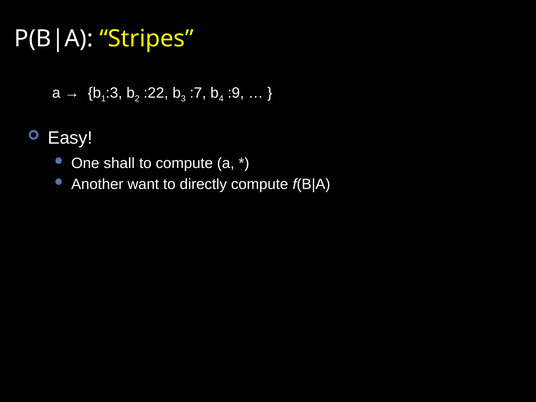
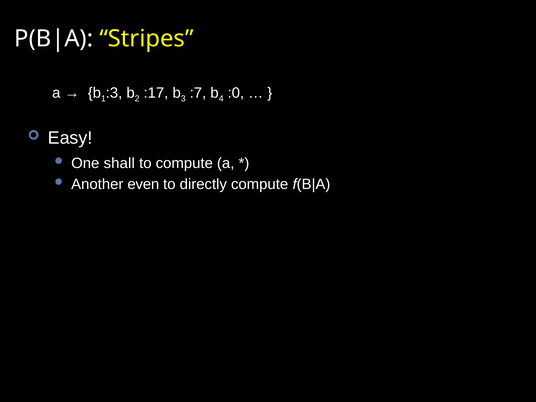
:22: :22 -> :17
:9: :9 -> :0
want: want -> even
